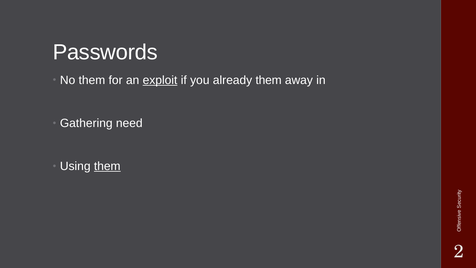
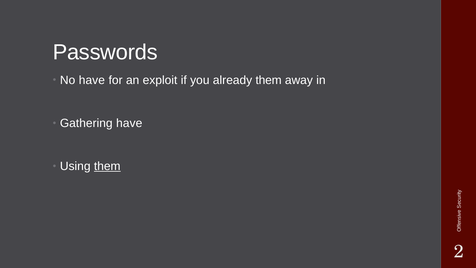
No them: them -> have
exploit underline: present -> none
Gathering need: need -> have
